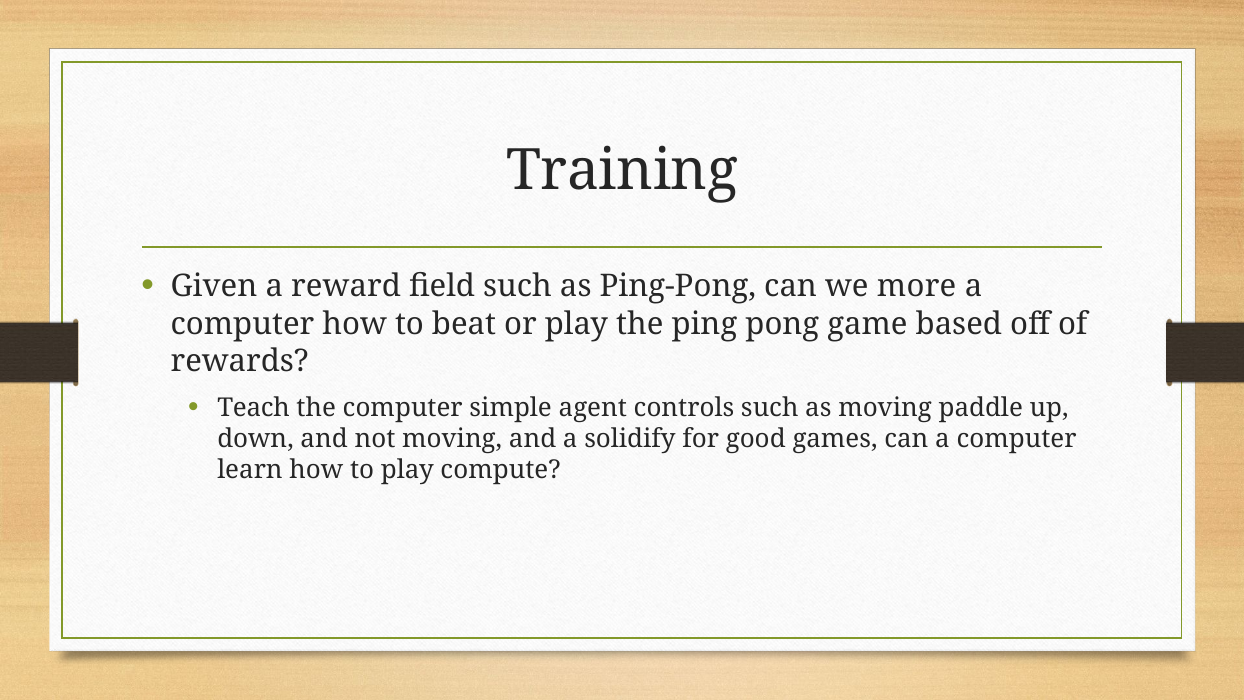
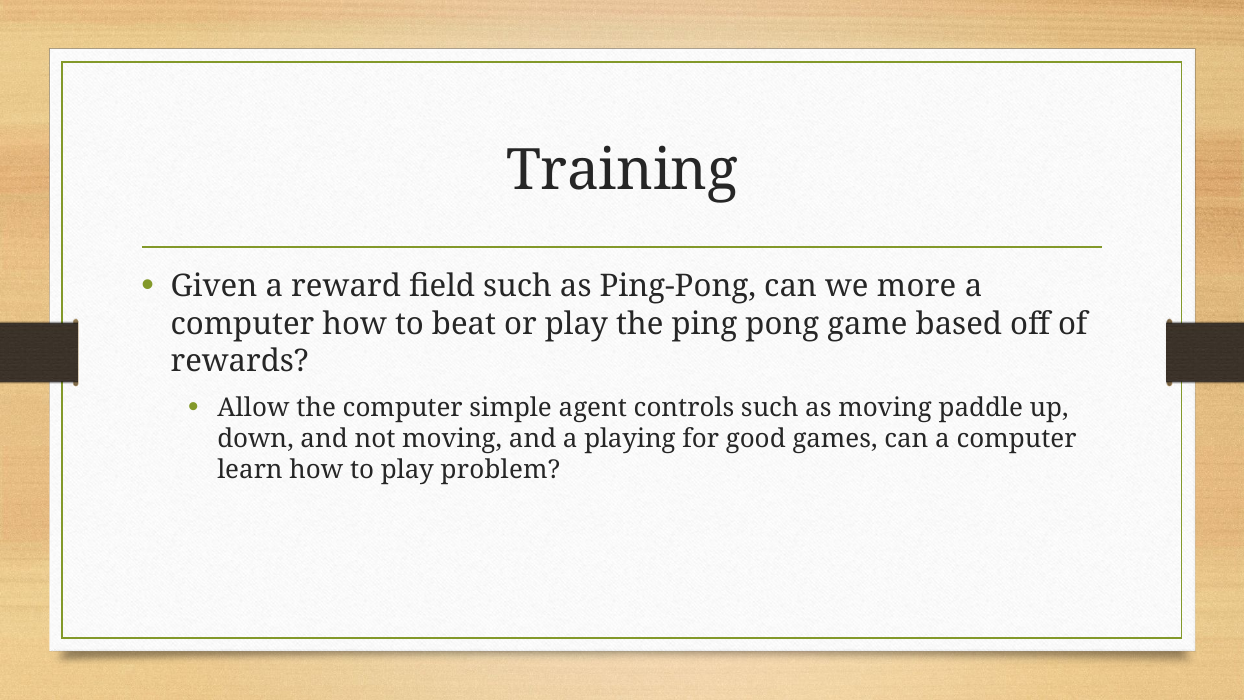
Teach: Teach -> Allow
solidify: solidify -> playing
compute: compute -> problem
